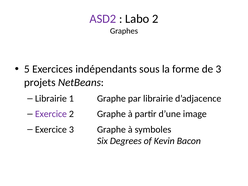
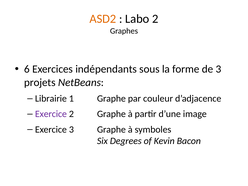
ASD2 colour: purple -> orange
5: 5 -> 6
par librairie: librairie -> couleur
